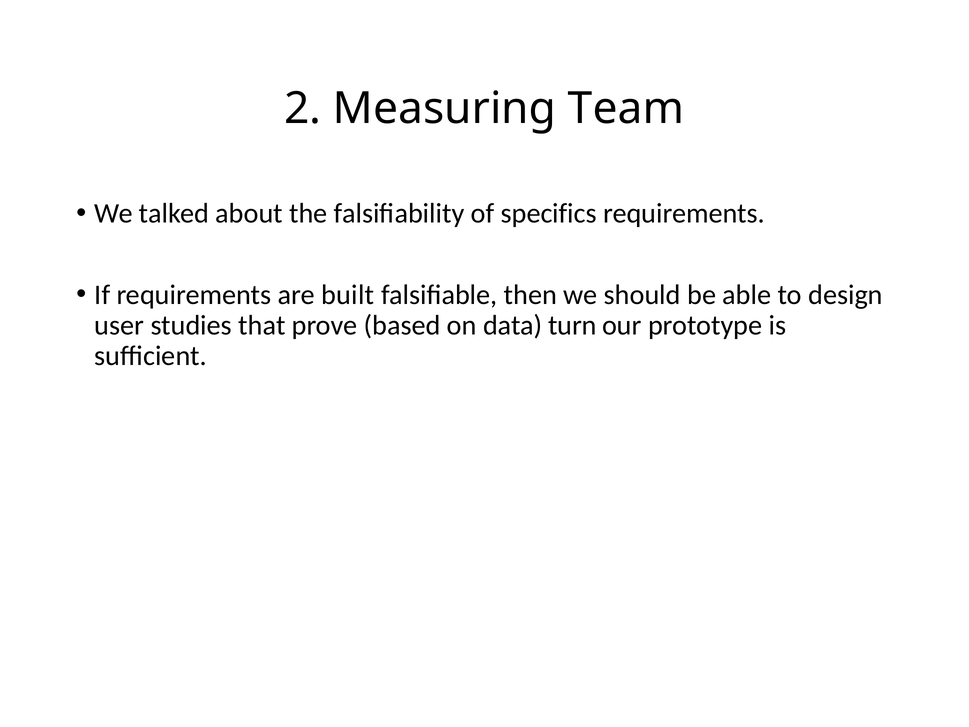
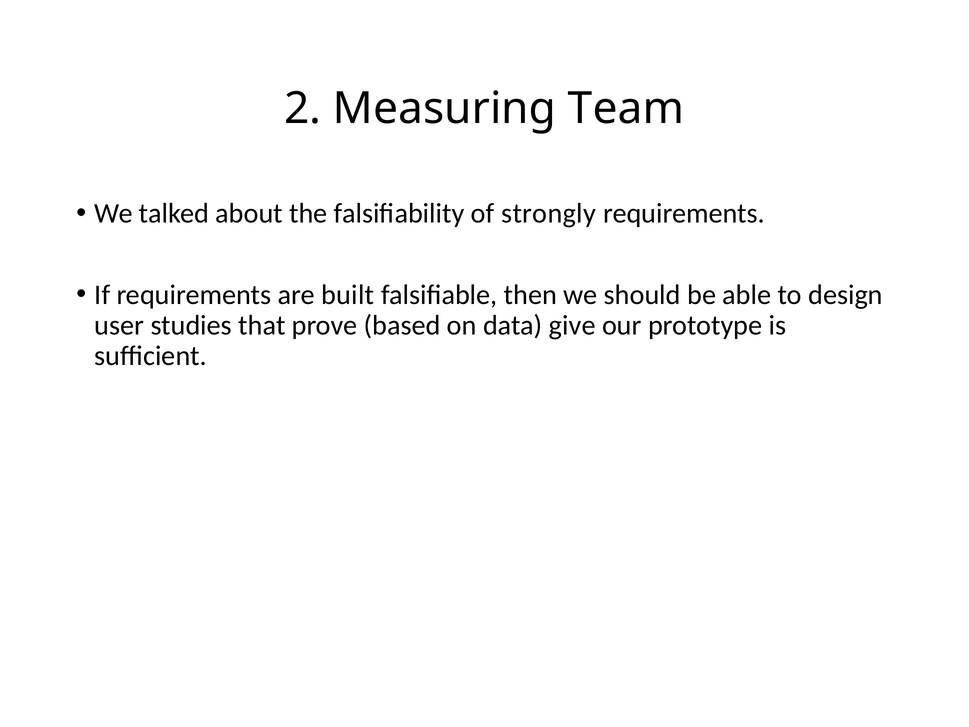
specifics: specifics -> strongly
turn: turn -> give
